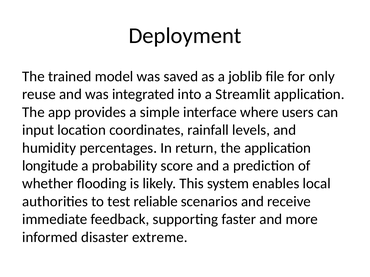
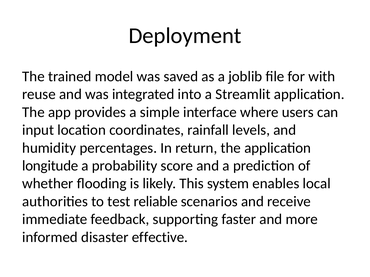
only: only -> with
extreme: extreme -> effective
